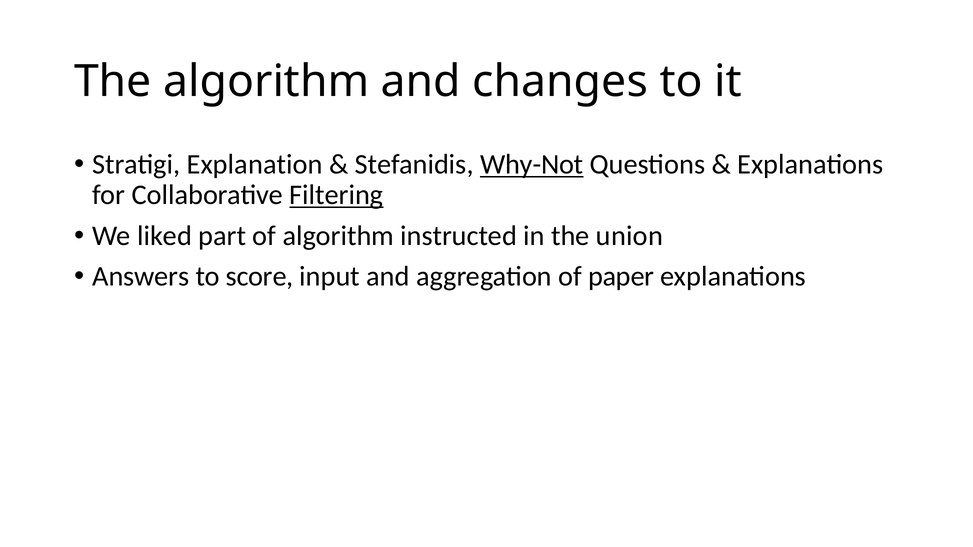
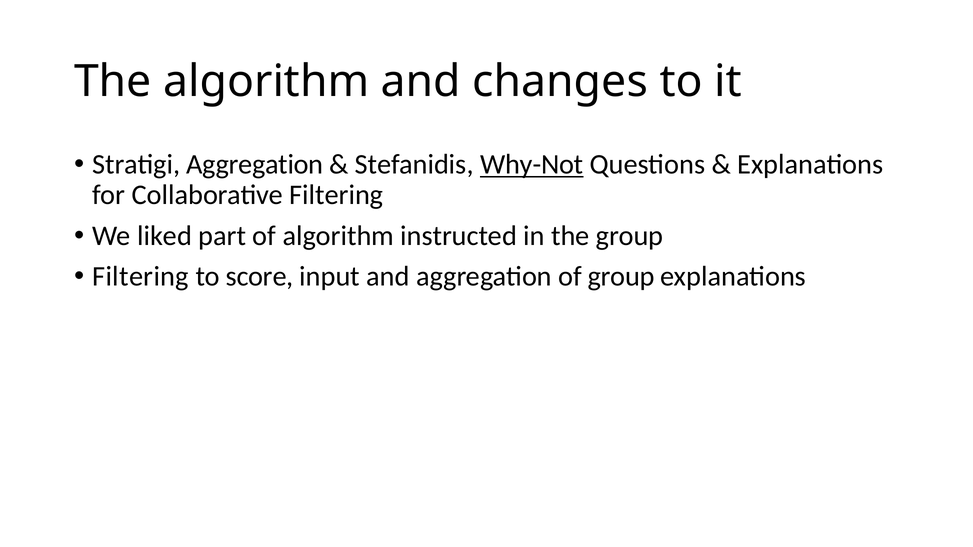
Stratigi Explanation: Explanation -> Aggregation
Filtering at (336, 195) underline: present -> none
the union: union -> group
Answers at (141, 277): Answers -> Filtering
of paper: paper -> group
